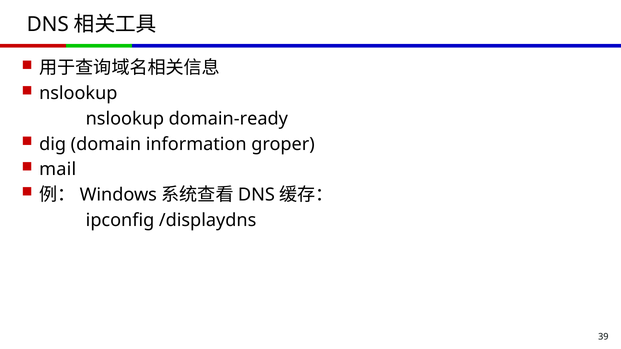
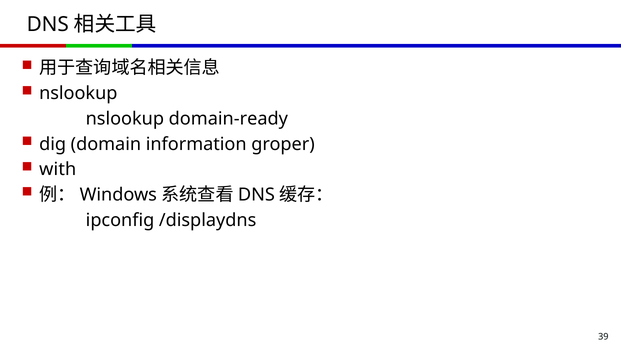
mail: mail -> with
